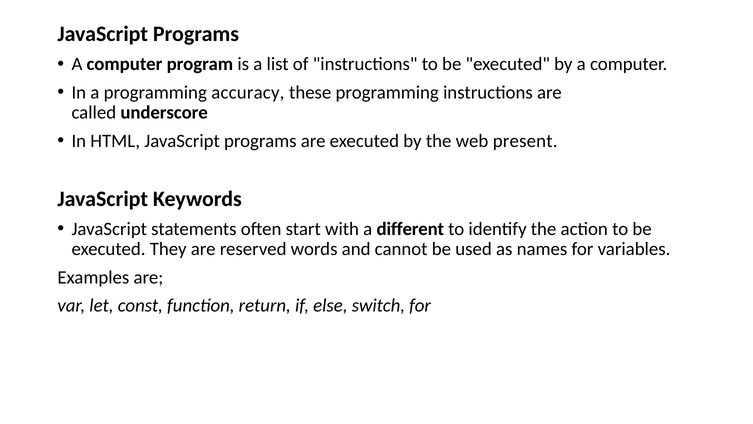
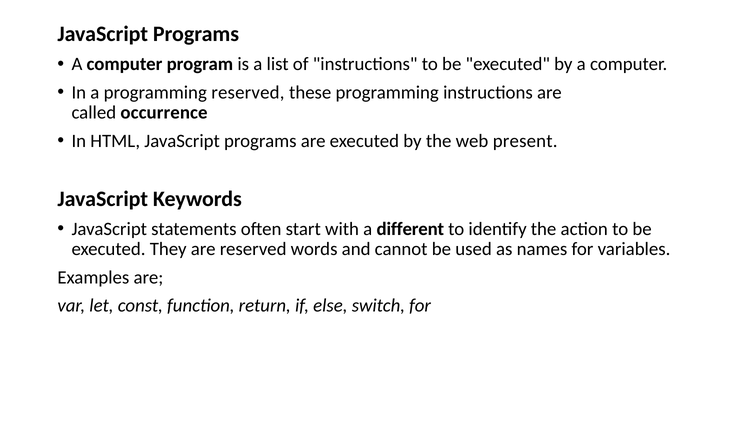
programming accuracy: accuracy -> reserved
underscore: underscore -> occurrence
